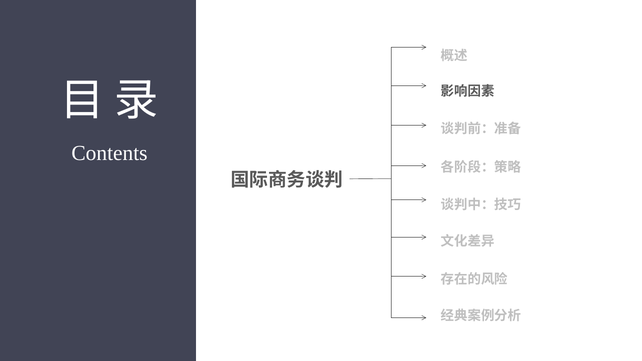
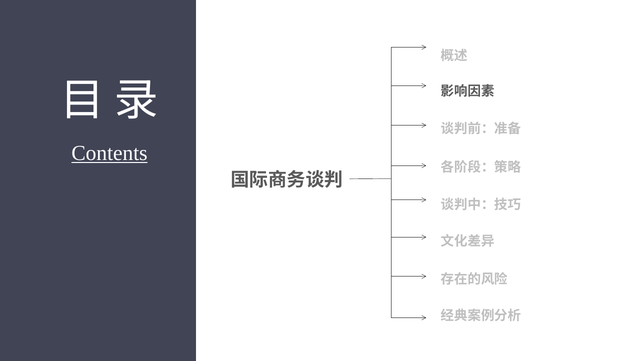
Contents underline: none -> present
